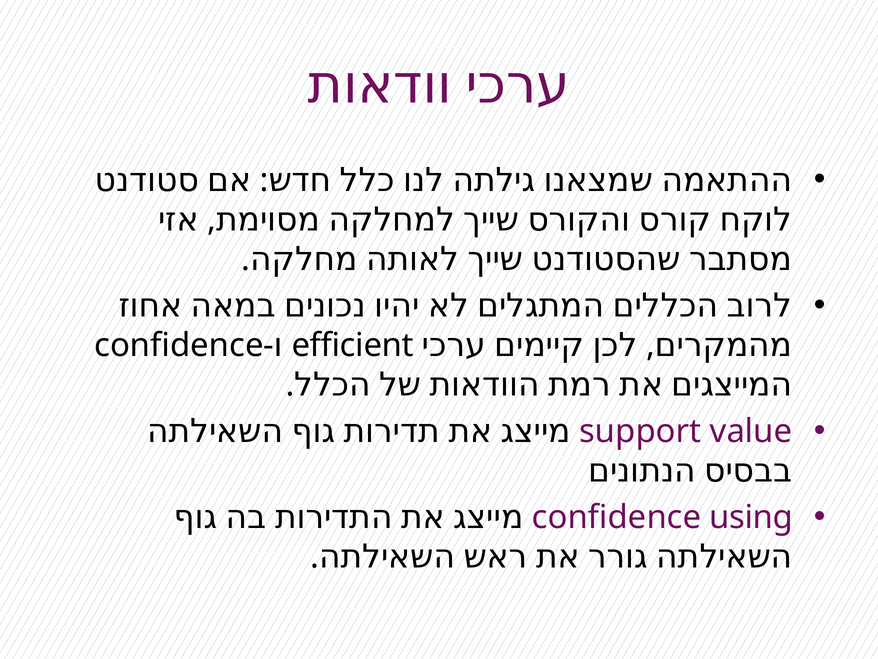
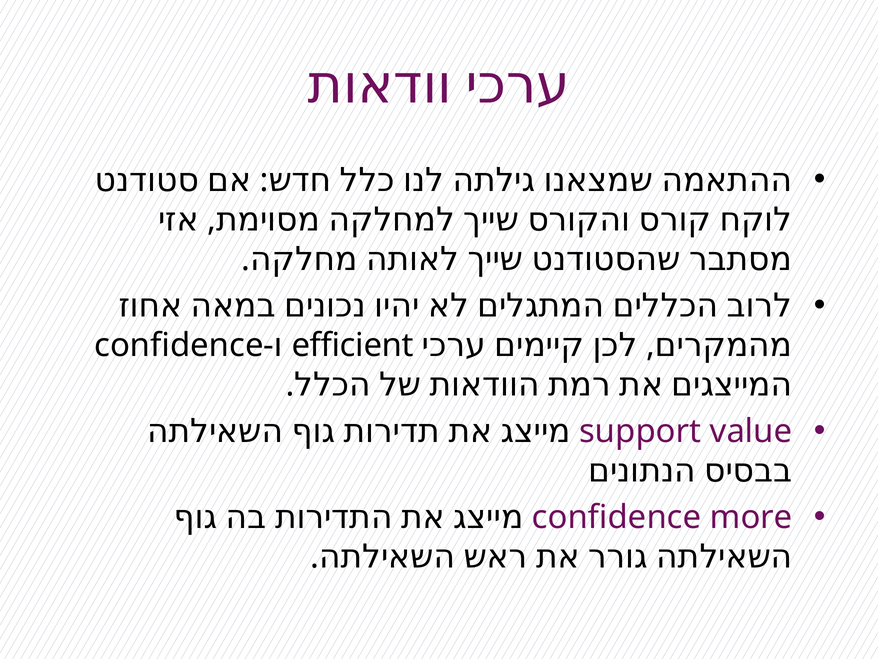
using: using -> more
